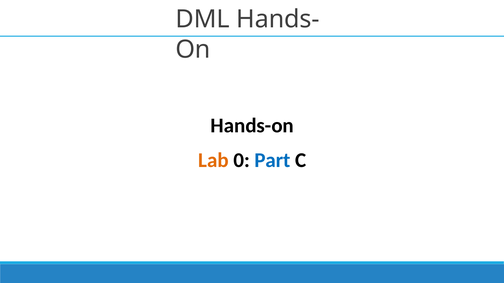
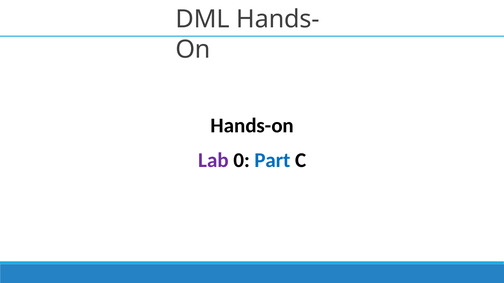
Lab colour: orange -> purple
